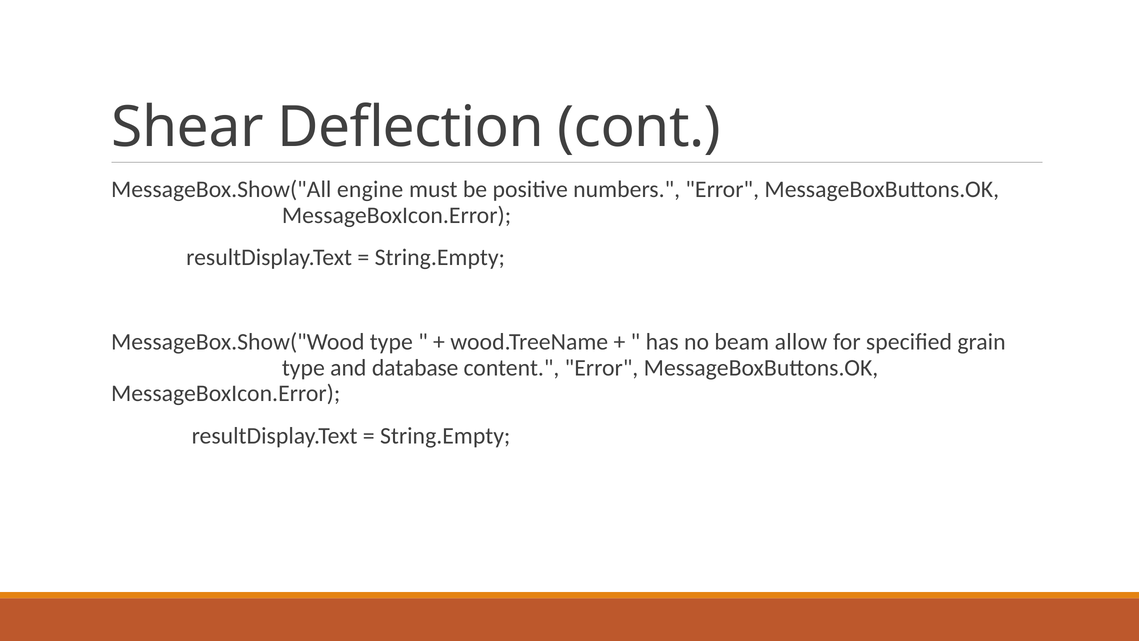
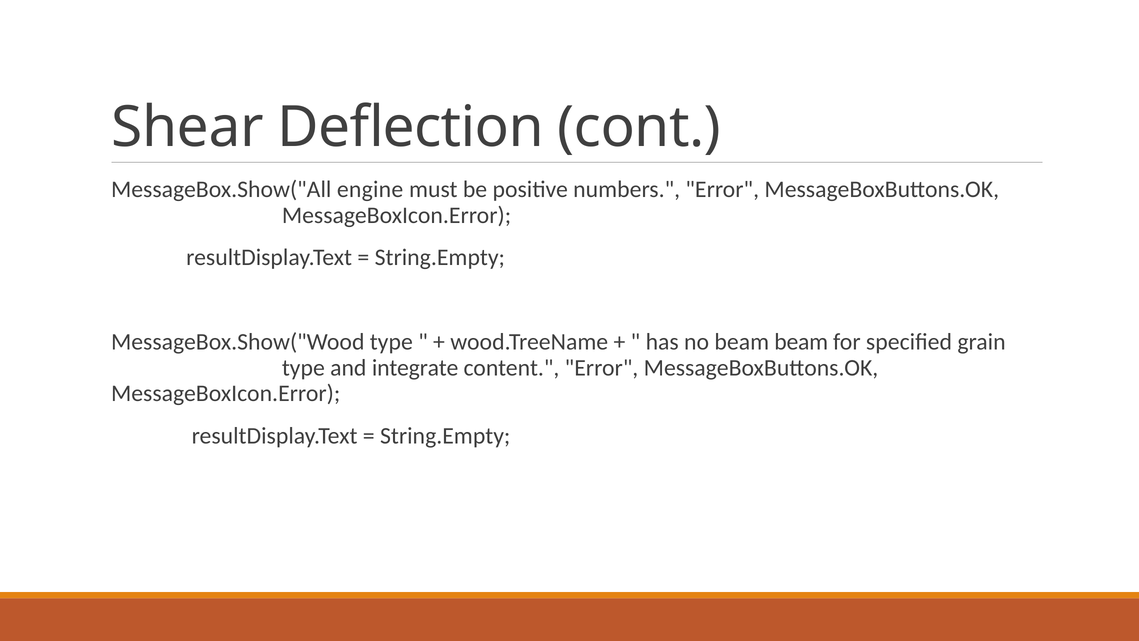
beam allow: allow -> beam
database: database -> integrate
